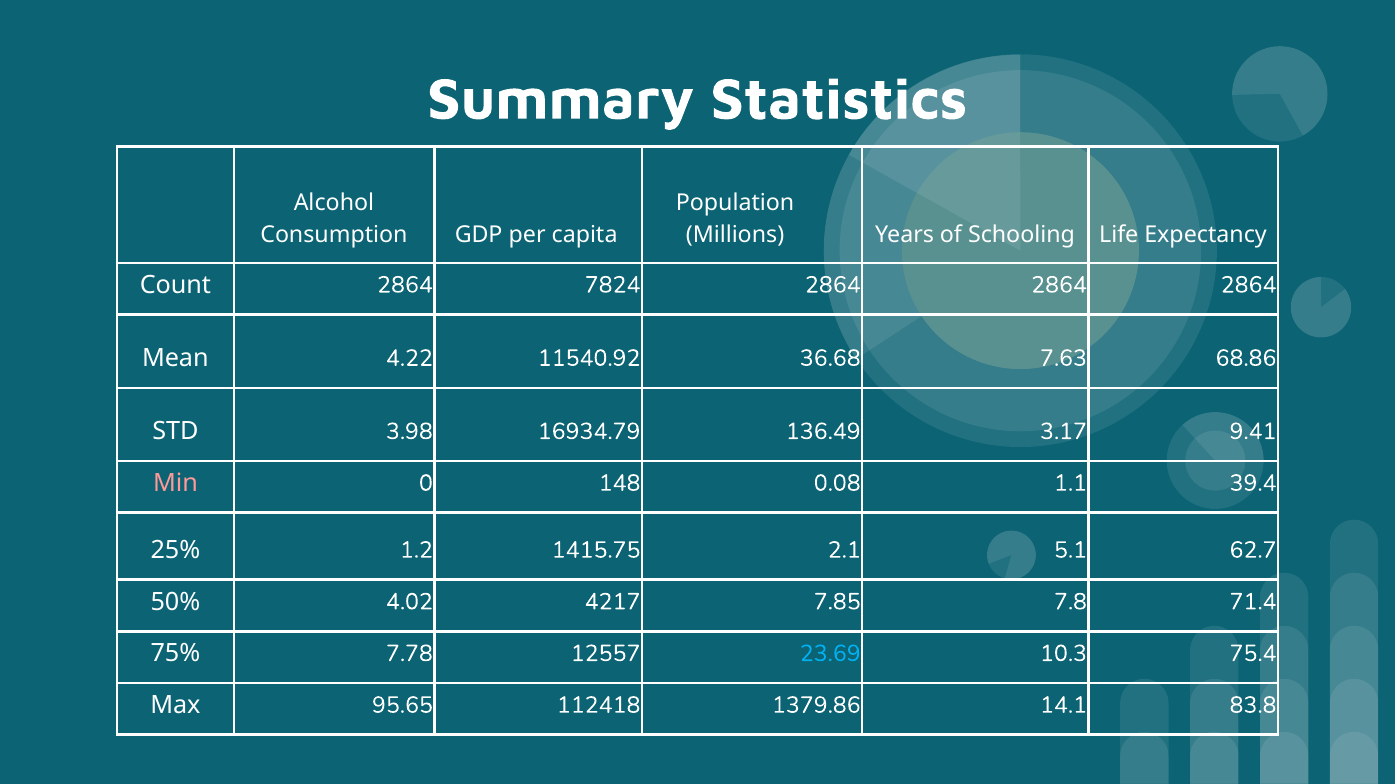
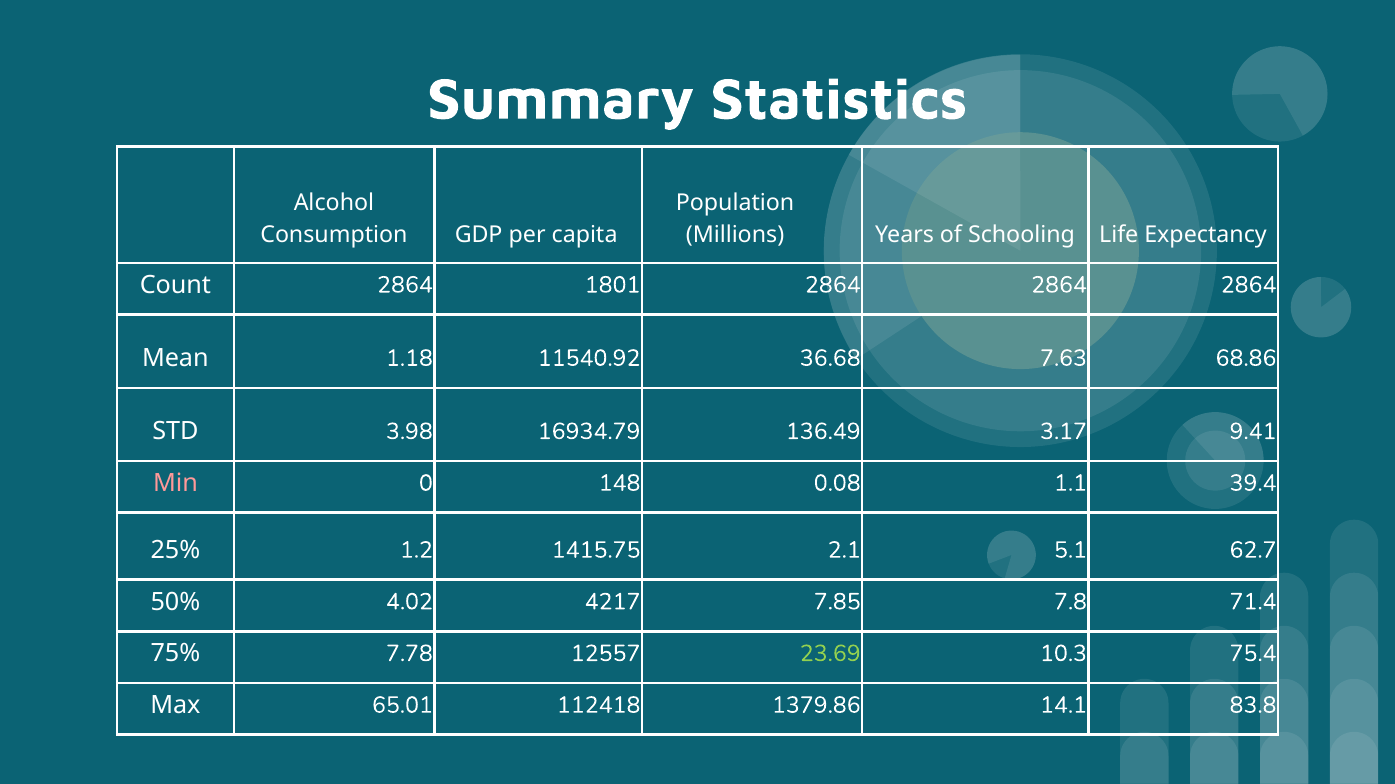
7824: 7824 -> 1801
4.22: 4.22 -> 1.18
23.69 colour: light blue -> light green
95.65: 95.65 -> 65.01
